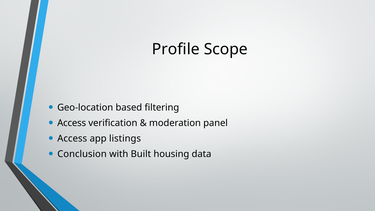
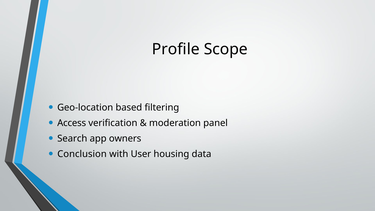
Access at (72, 138): Access -> Search
listings: listings -> owners
Built: Built -> User
